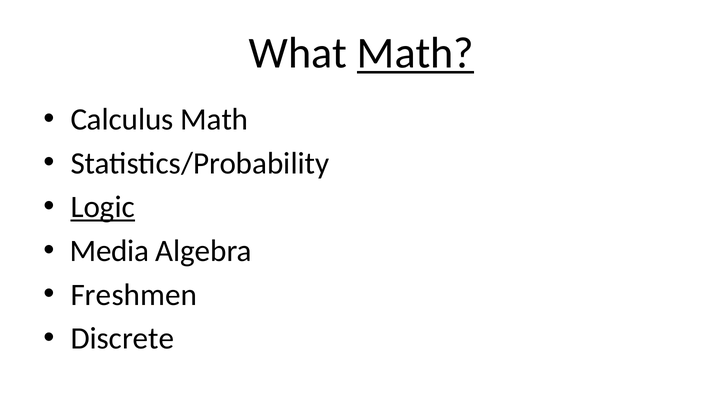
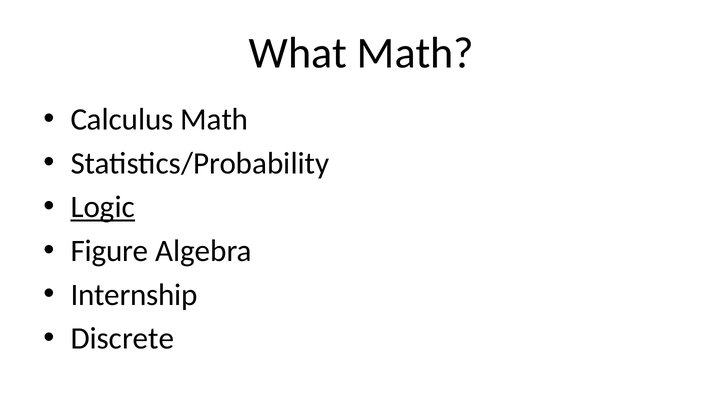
Math at (415, 53) underline: present -> none
Media: Media -> Figure
Freshmen: Freshmen -> Internship
